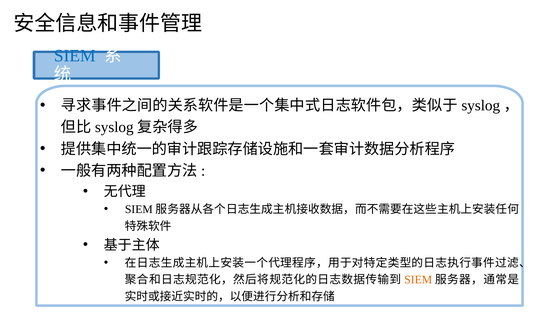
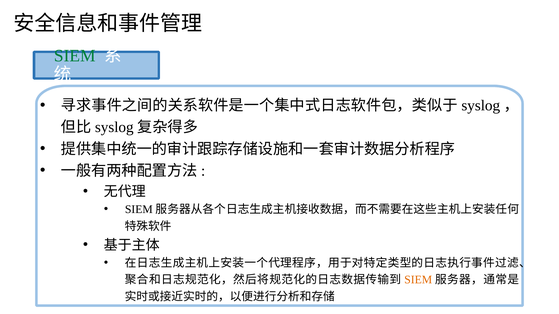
SIEM at (75, 56) colour: blue -> green
